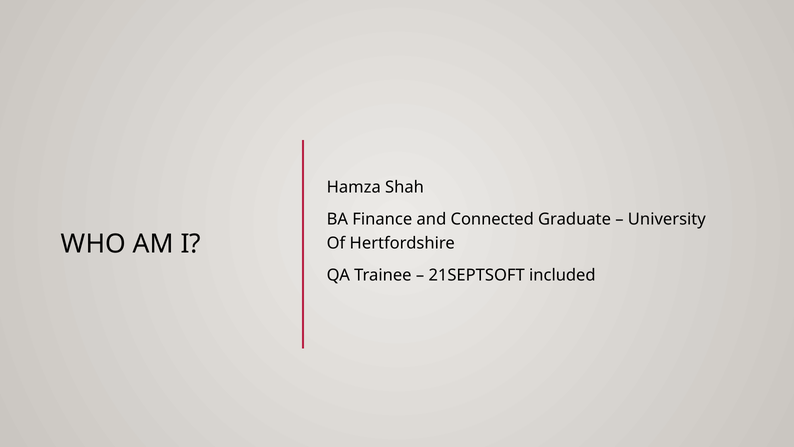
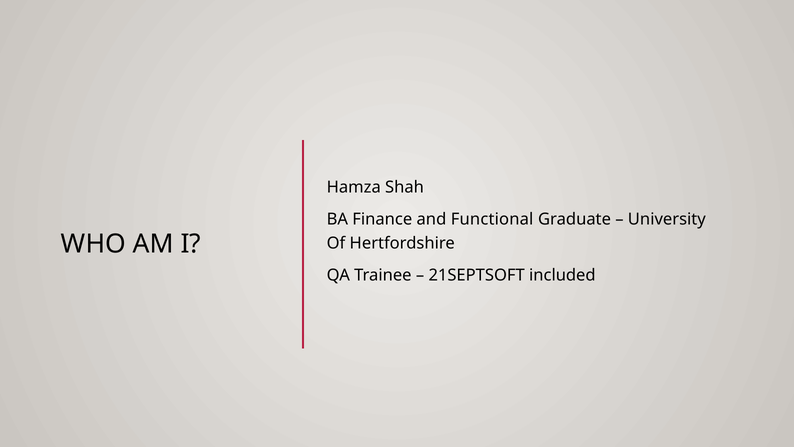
Connected: Connected -> Functional
